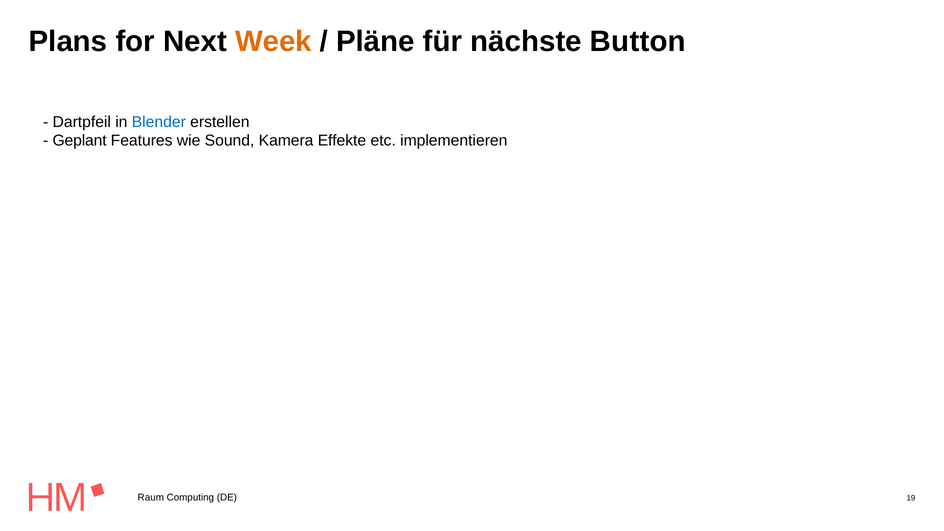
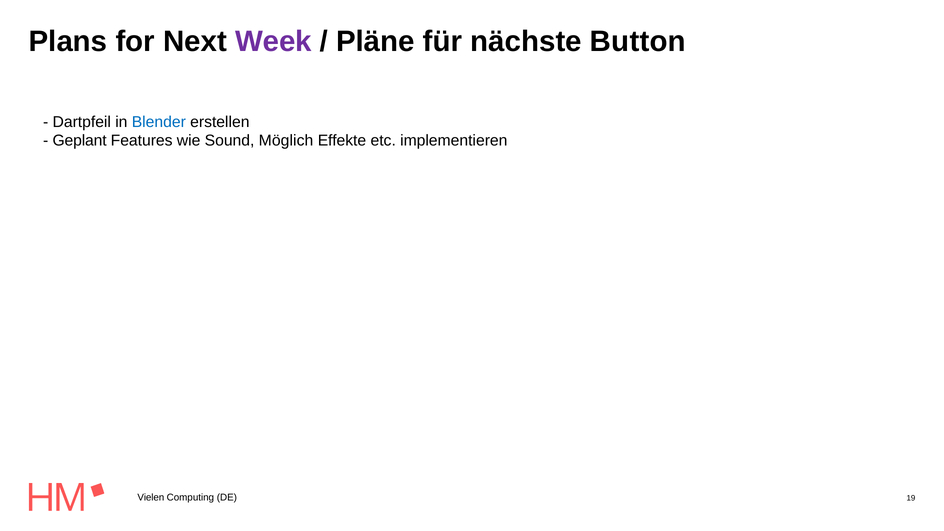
Week colour: orange -> purple
Kamera: Kamera -> Möglich
Raum: Raum -> Vielen
